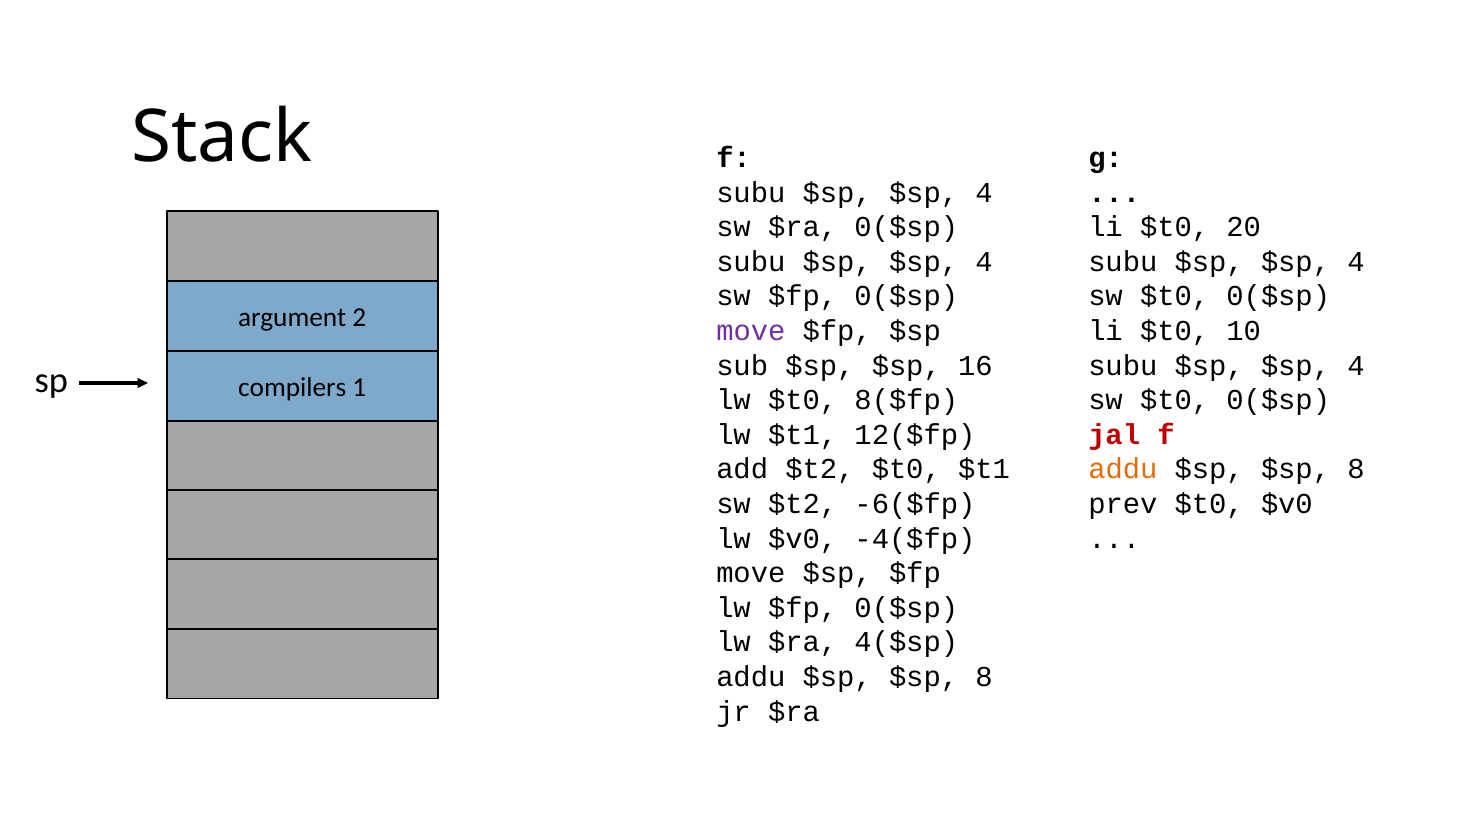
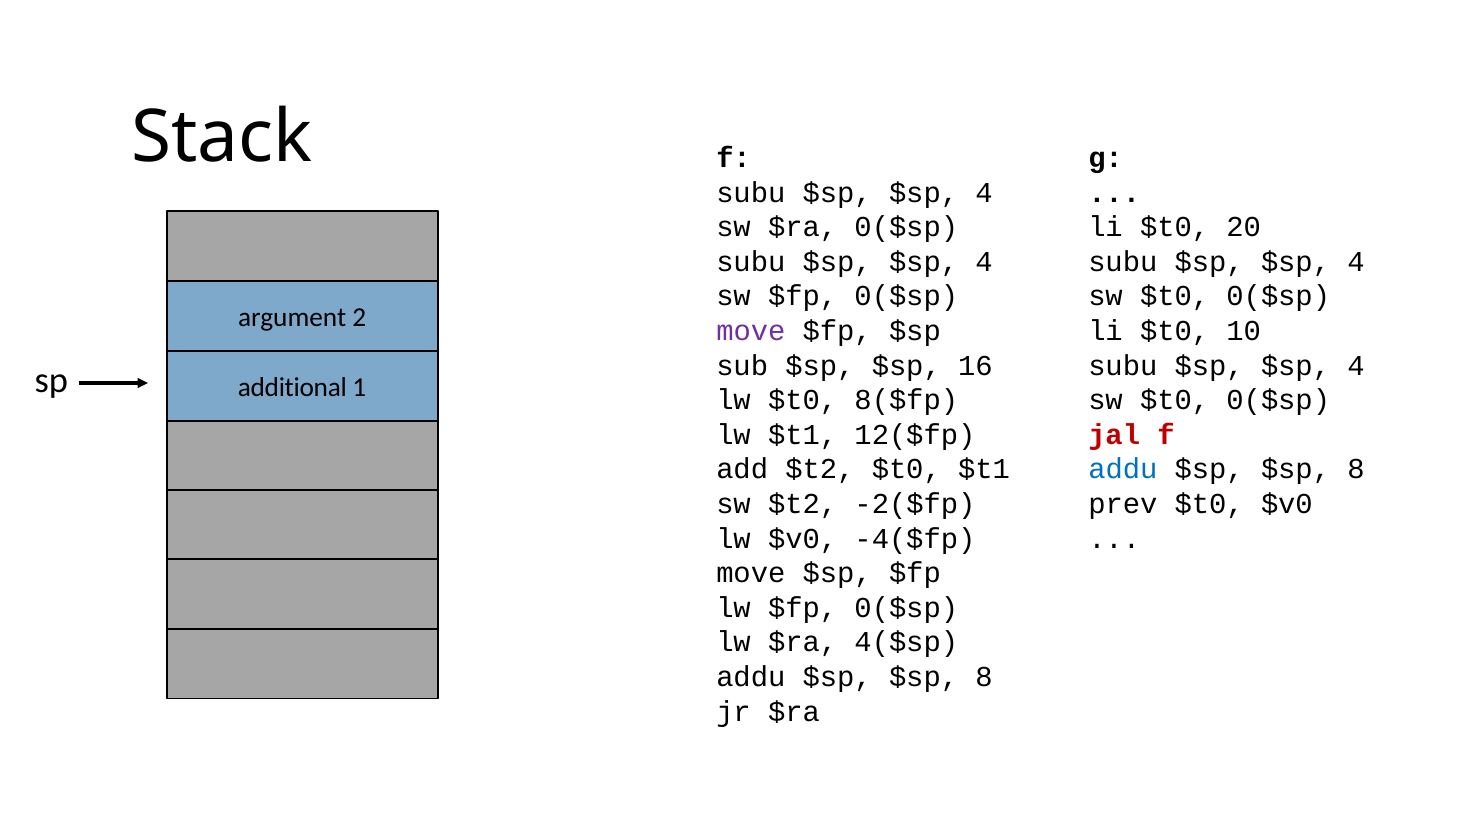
compilers: compilers -> additional
addu at (1123, 469) colour: orange -> blue
-6($fp: -6($fp -> -2($fp
